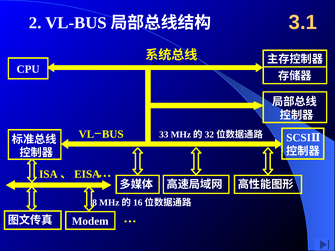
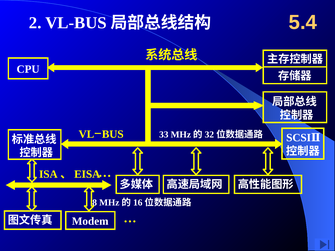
3.1: 3.1 -> 5.4
